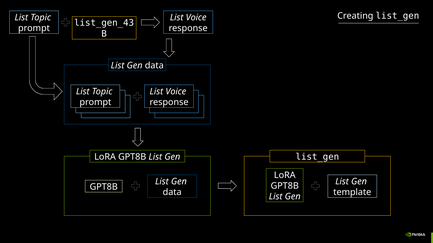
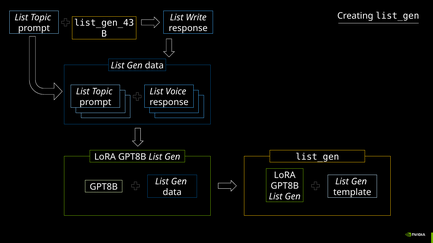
Voice at (196, 18): Voice -> Write
